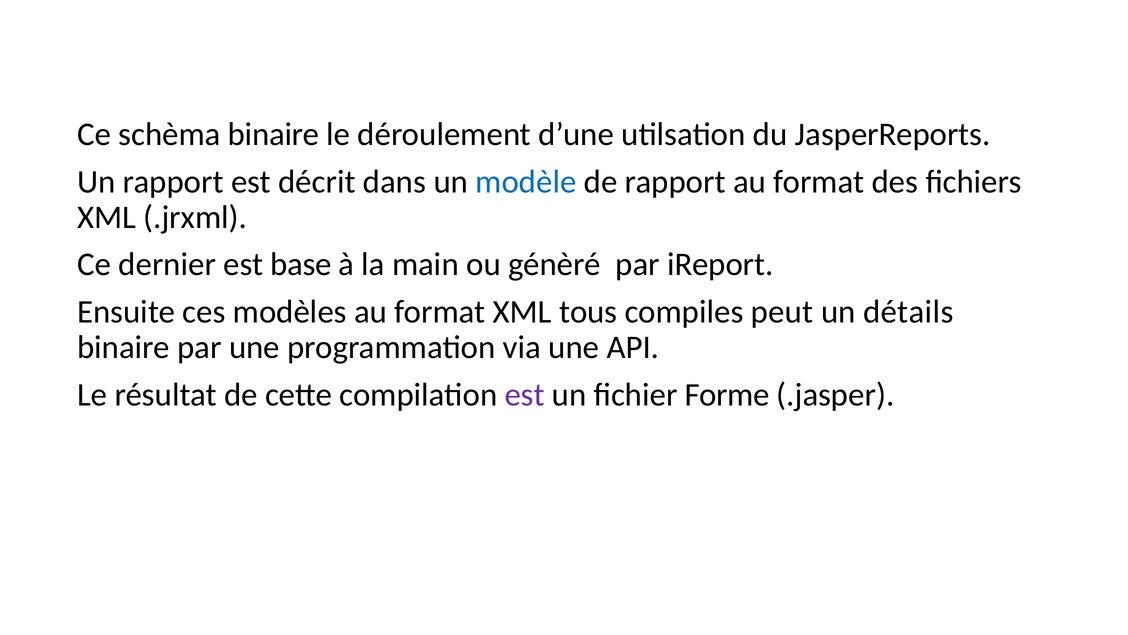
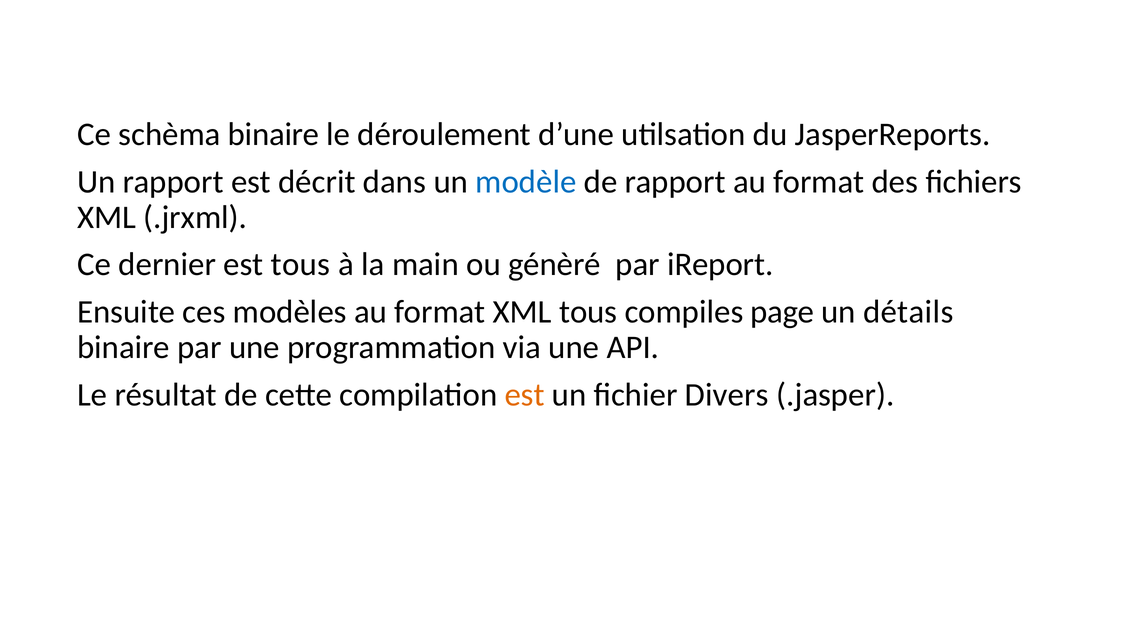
est base: base -> tous
peut: peut -> page
est at (525, 394) colour: purple -> orange
Forme: Forme -> Divers
